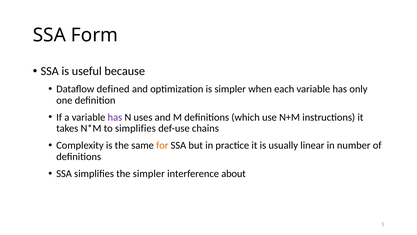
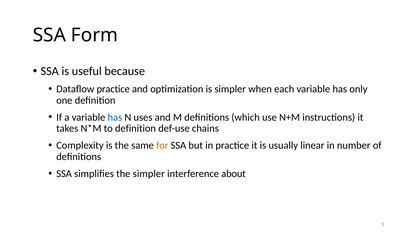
Dataflow defined: defined -> practice
has at (115, 117) colour: purple -> blue
to simplifies: simplifies -> definition
